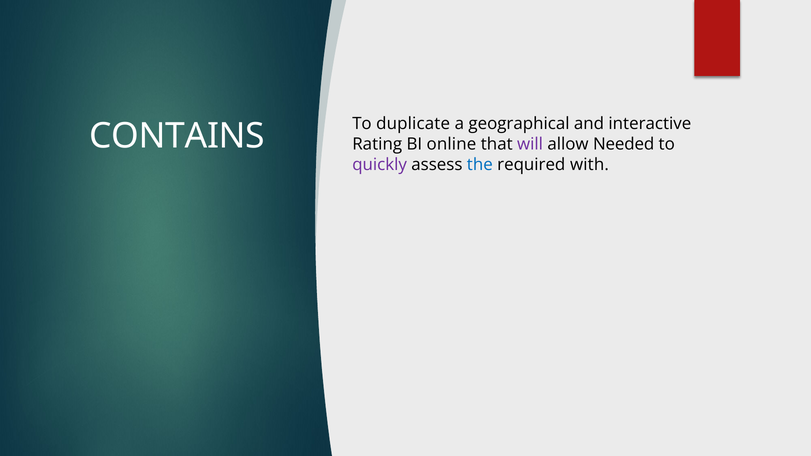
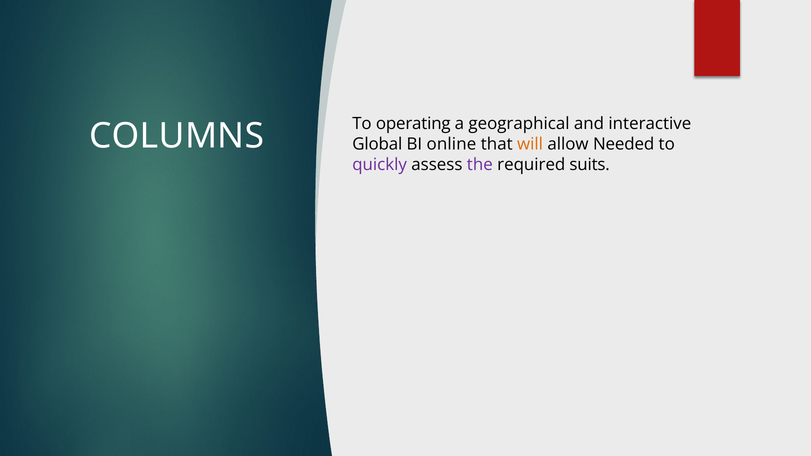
duplicate: duplicate -> operating
CONTAINS: CONTAINS -> COLUMNS
Rating: Rating -> Global
will colour: purple -> orange
the colour: blue -> purple
with: with -> suits
